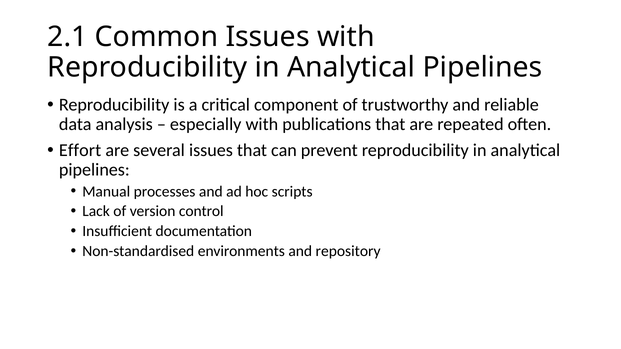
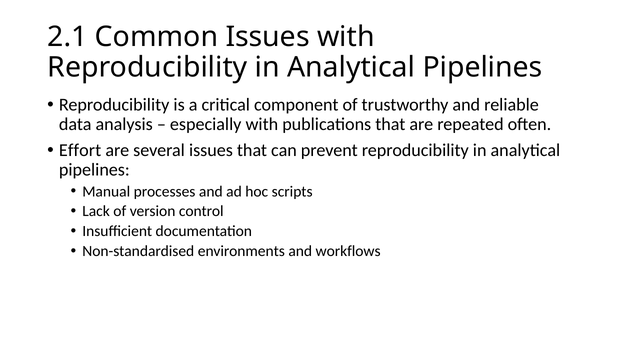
repository: repository -> workflows
